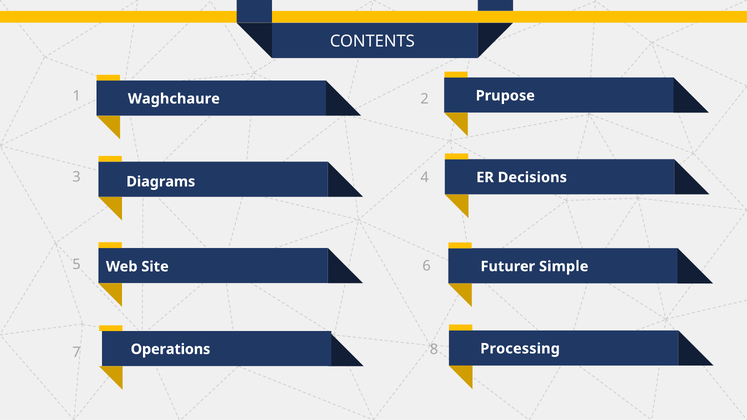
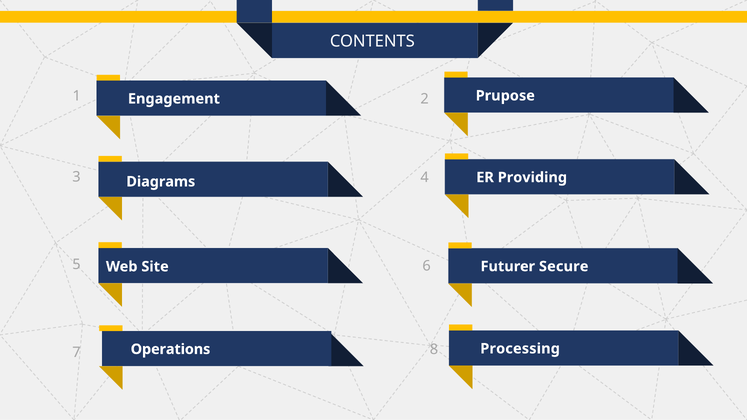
Waghchaure: Waghchaure -> Engagement
Decisions: Decisions -> Providing
Simple: Simple -> Secure
